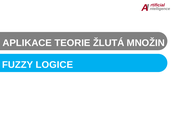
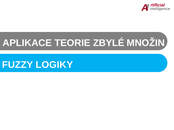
ŽLUTÁ: ŽLUTÁ -> ZBYLÉ
LOGICE: LOGICE -> LOGIKY
